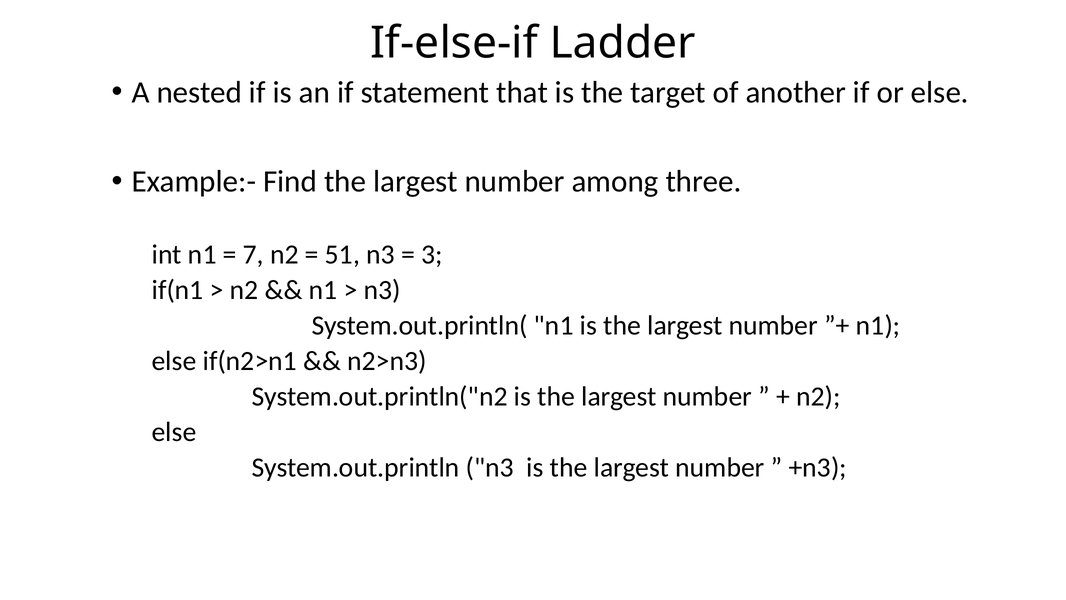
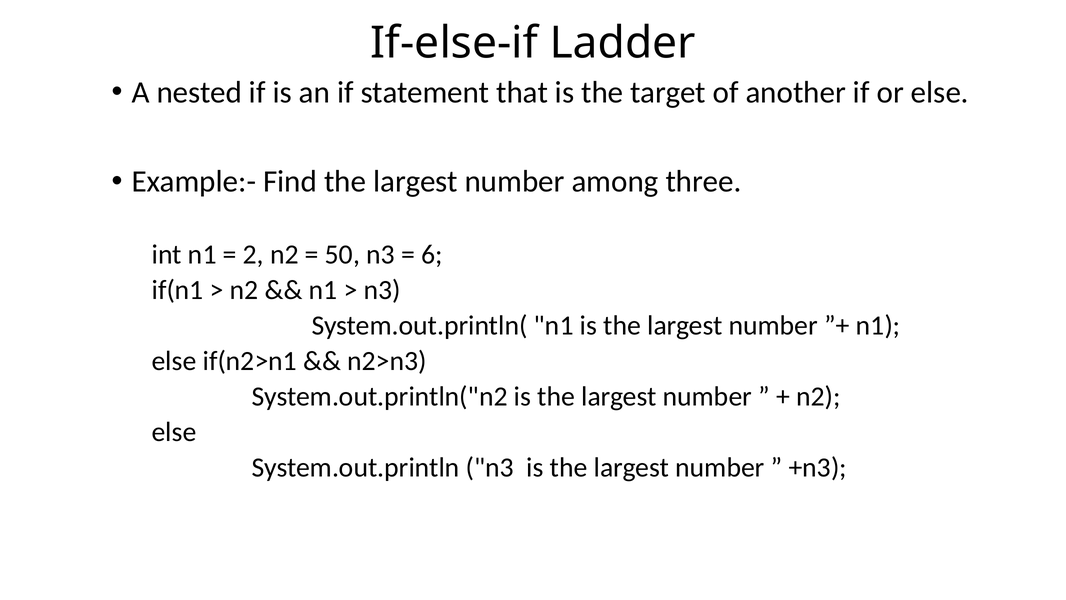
7: 7 -> 2
51: 51 -> 50
3: 3 -> 6
